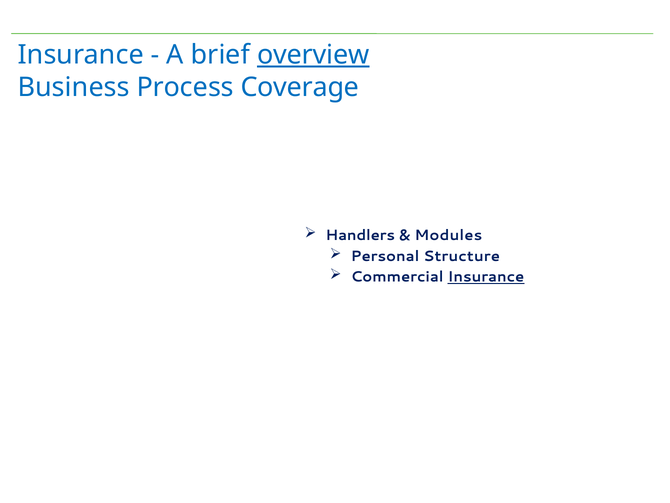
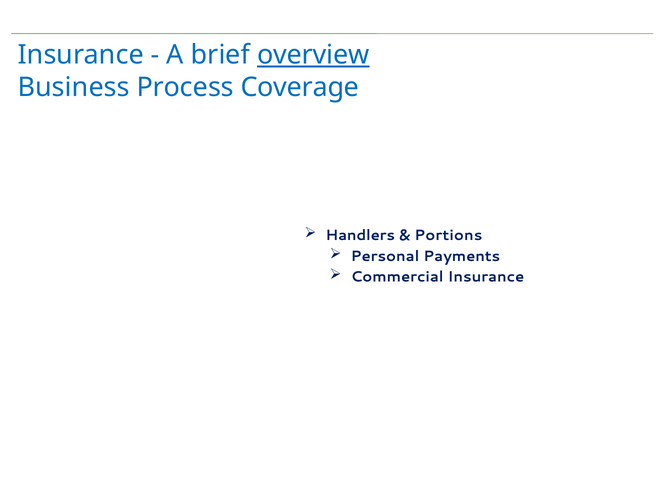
Modules: Modules -> Portions
Structure: Structure -> Payments
Insurance at (486, 277) underline: present -> none
